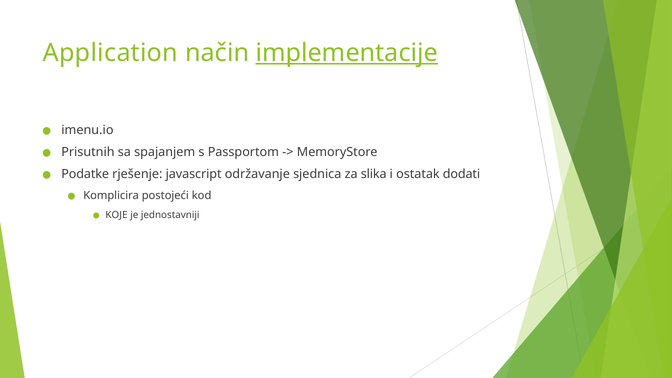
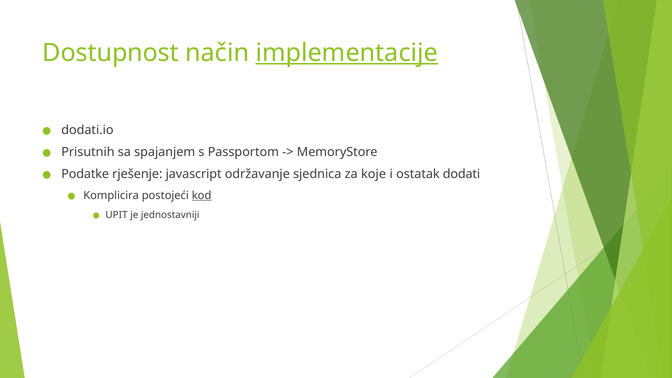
Application: Application -> Dostupnost
imenu.io: imenu.io -> dodati.io
slika: slika -> koje
kod underline: none -> present
KOJE: KOJE -> UPIT
